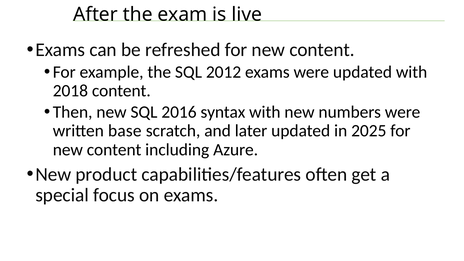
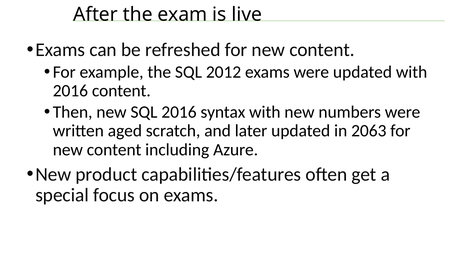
2018 at (70, 91): 2018 -> 2016
base: base -> aged
2025: 2025 -> 2063
